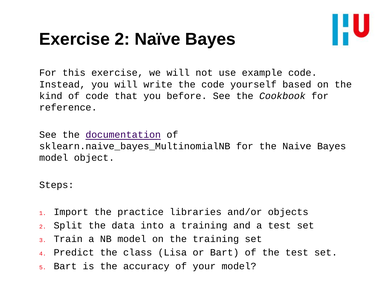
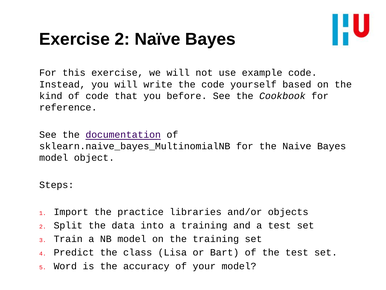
Bart at (65, 266): Bart -> Word
